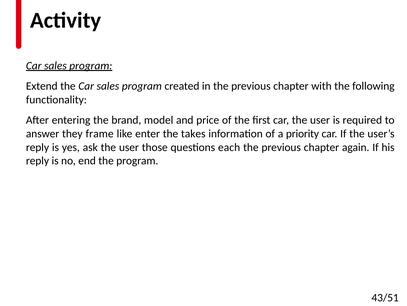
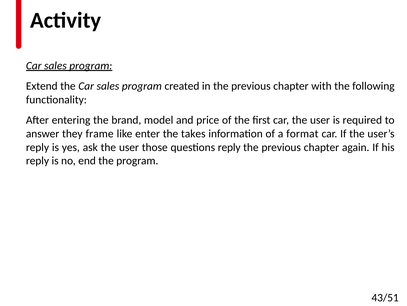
priority: priority -> format
questions each: each -> reply
